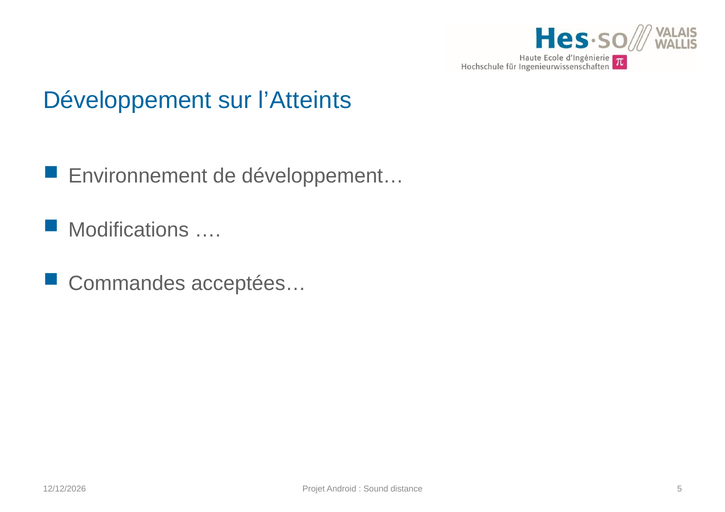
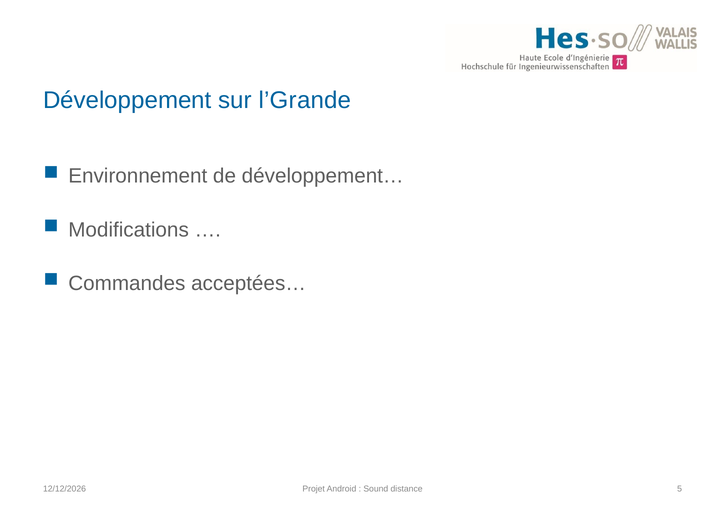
l’Atteints: l’Atteints -> l’Grande
